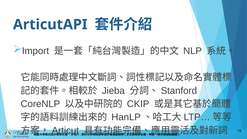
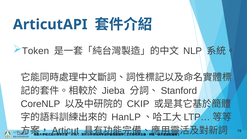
Import: Import -> Token
